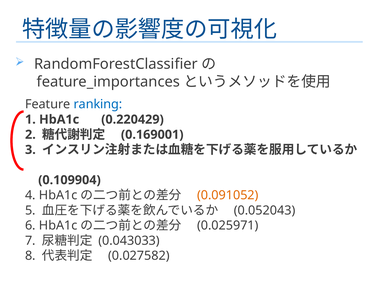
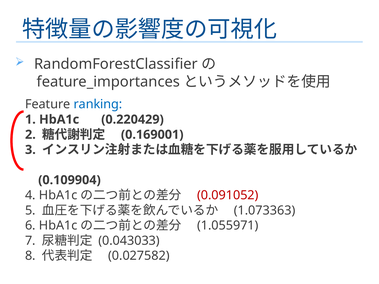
0.091052 colour: orange -> red
0.052043: 0.052043 -> 1.073363
0.025971: 0.025971 -> 1.055971
